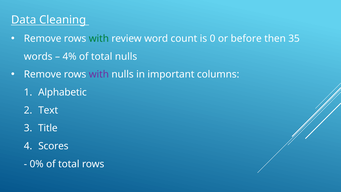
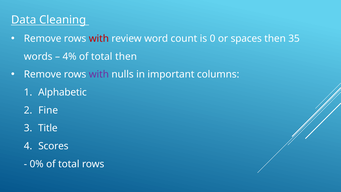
with at (99, 39) colour: green -> red
before: before -> spaces
total nulls: nulls -> then
Text: Text -> Fine
